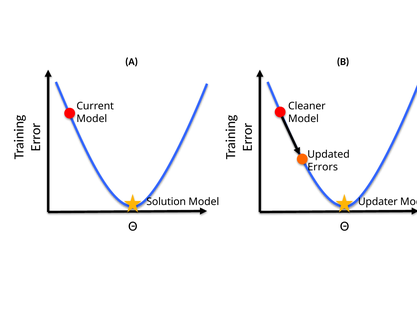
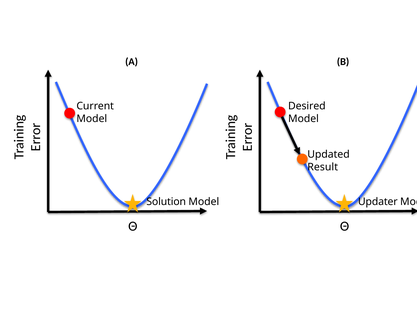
Cleaner: Cleaner -> Desired
Errors: Errors -> Result
